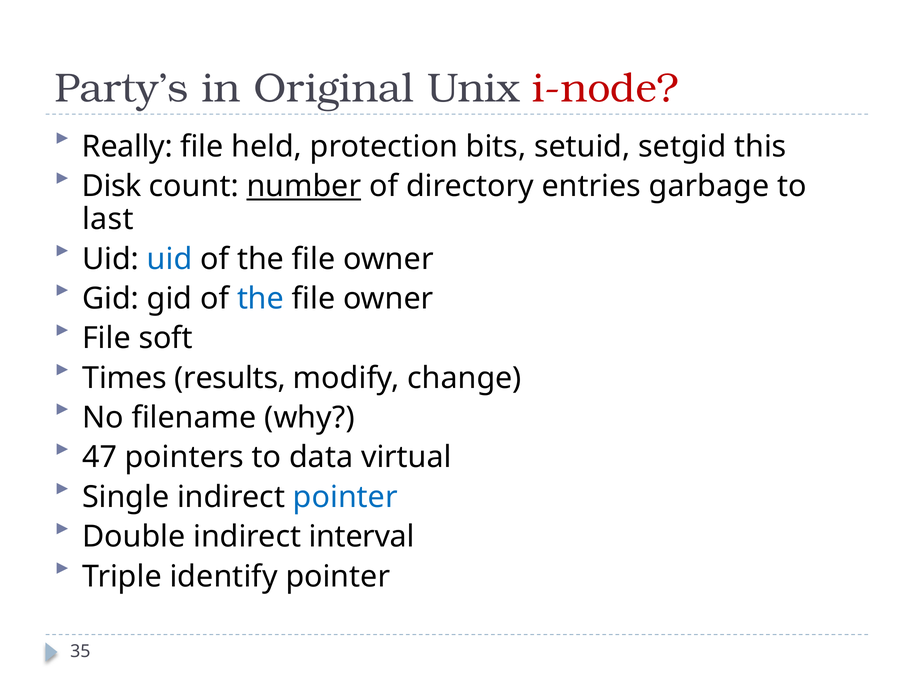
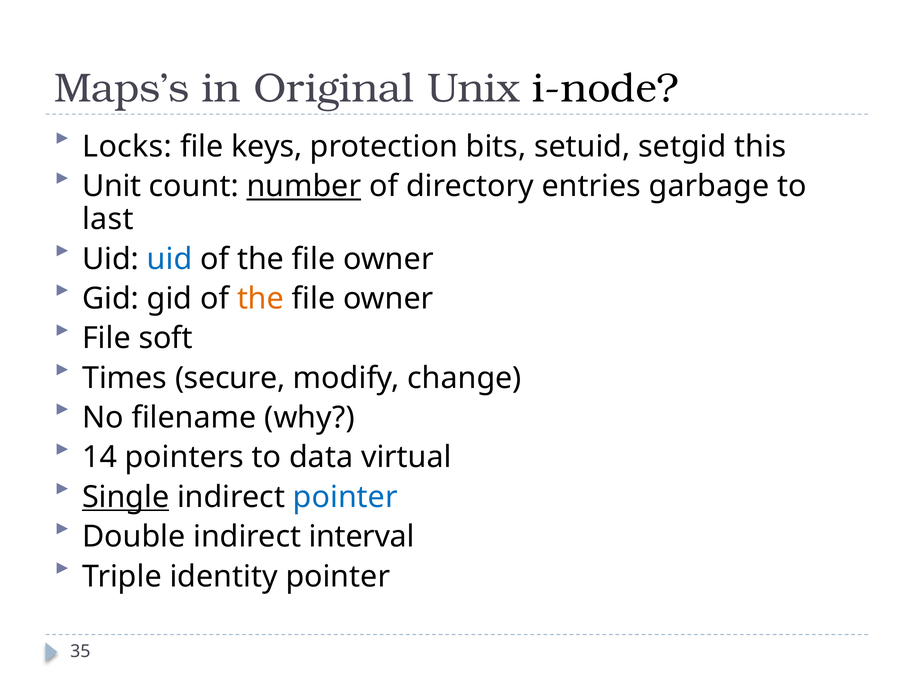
Party’s: Party’s -> Maps’s
i-node colour: red -> black
Really: Really -> Locks
held: held -> keys
Disk: Disk -> Unit
the at (260, 299) colour: blue -> orange
results: results -> secure
47: 47 -> 14
Single underline: none -> present
identify: identify -> identity
